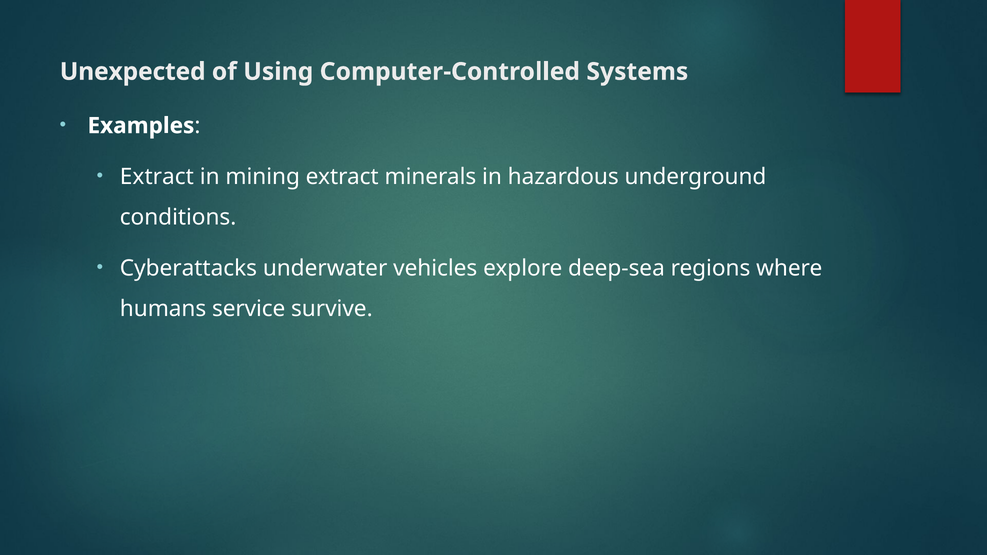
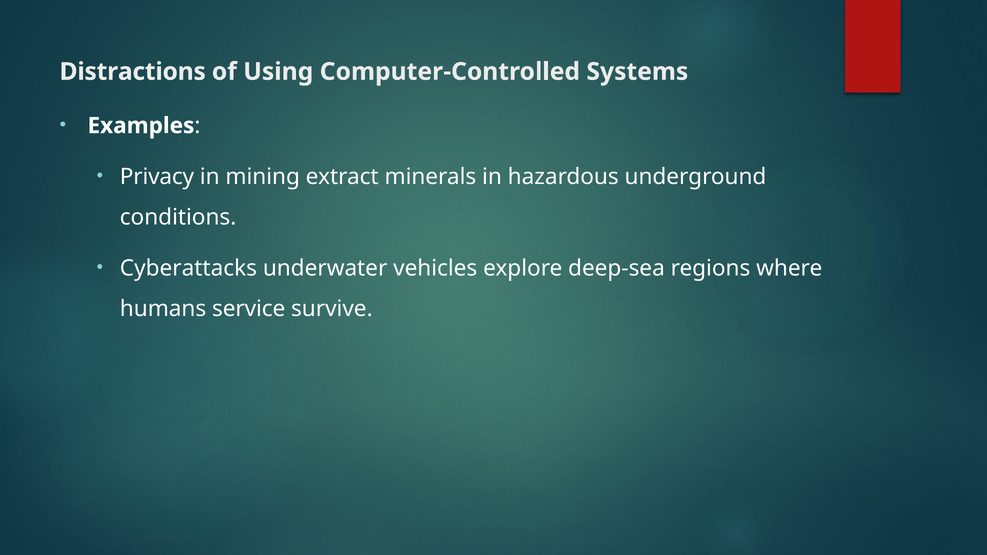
Unexpected: Unexpected -> Distractions
Extract at (157, 177): Extract -> Privacy
